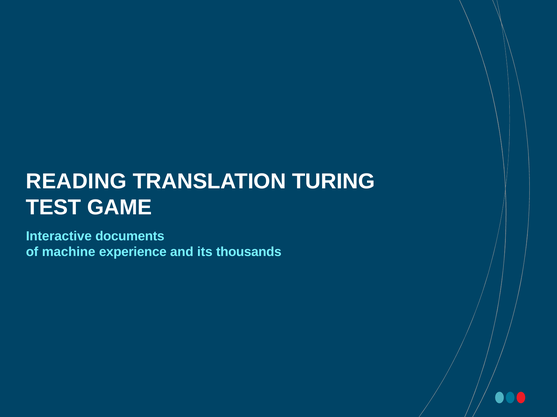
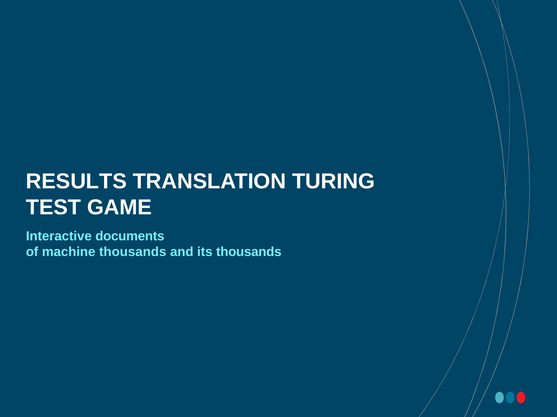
READING: READING -> RESULTS
machine experience: experience -> thousands
